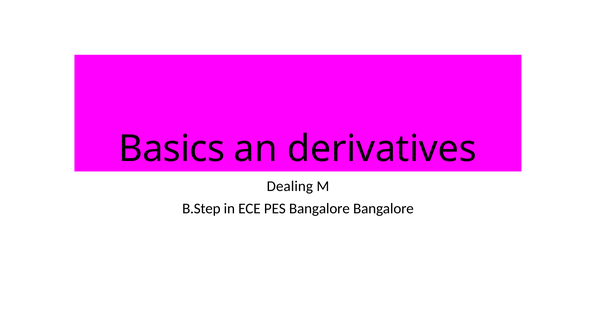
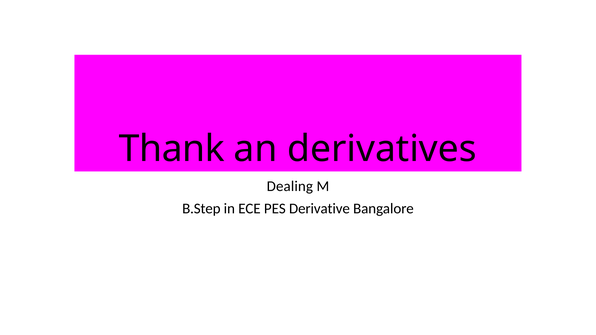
Basics: Basics -> Thank
PES Bangalore: Bangalore -> Derivative
